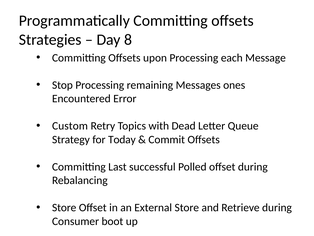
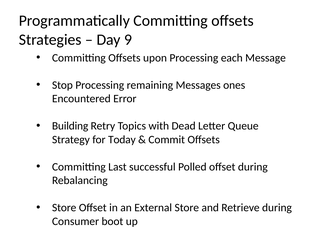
8: 8 -> 9
Custom: Custom -> Building
